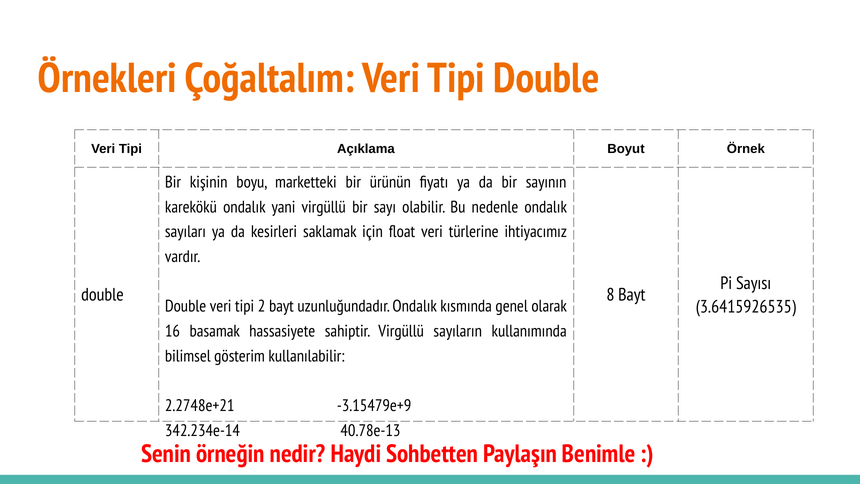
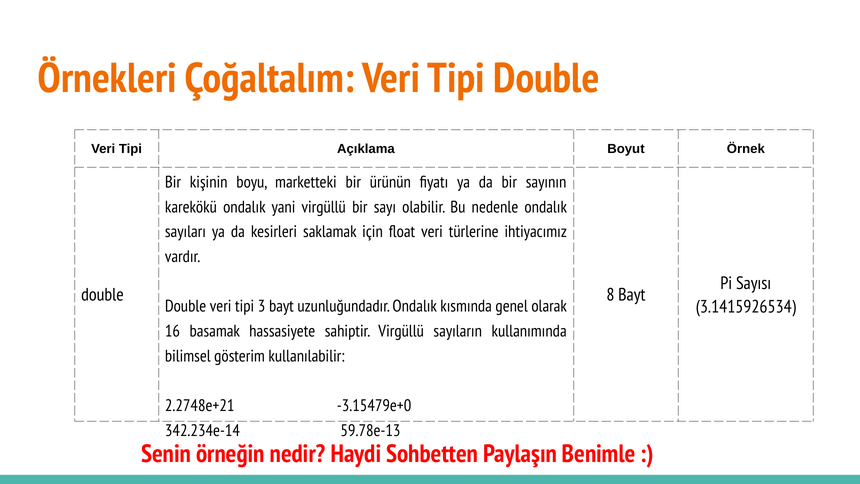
3.6415926535: 3.6415926535 -> 3.1415926534
2: 2 -> 3
-3.15479e+9: -3.15479e+9 -> -3.15479e+0
40.78e-13: 40.78e-13 -> 59.78e-13
